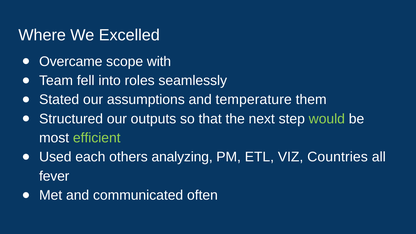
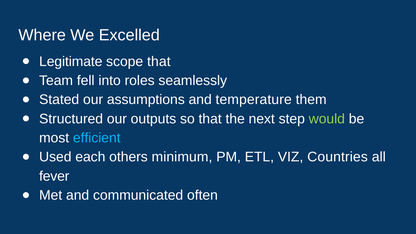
Overcame: Overcame -> Legitimate
scope with: with -> that
efficient colour: light green -> light blue
analyzing: analyzing -> minimum
